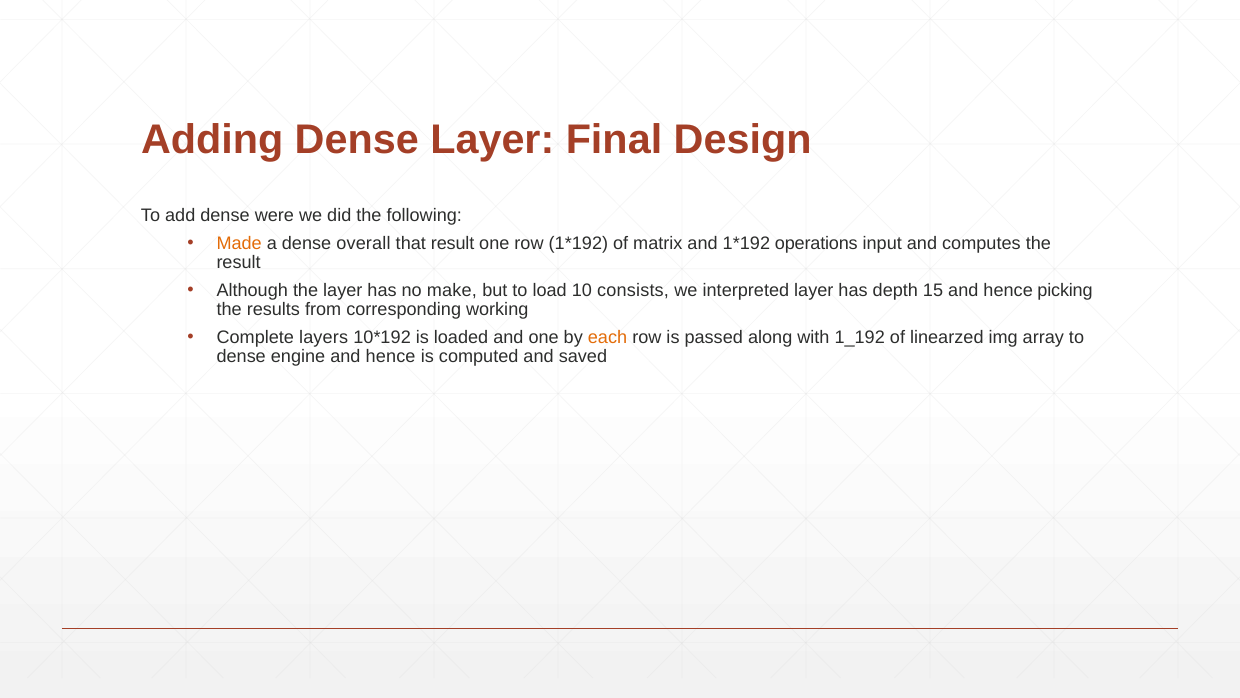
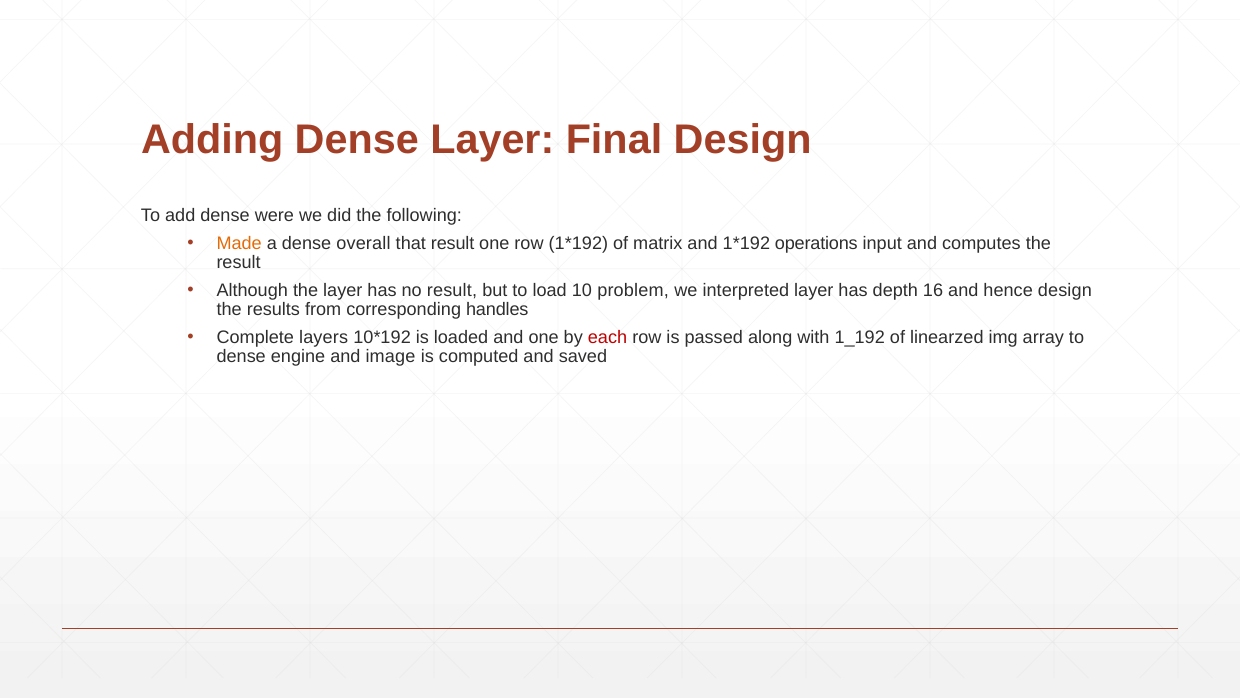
no make: make -> result
consists: consists -> problem
15: 15 -> 16
hence picking: picking -> design
working: working -> handles
each colour: orange -> red
engine and hence: hence -> image
